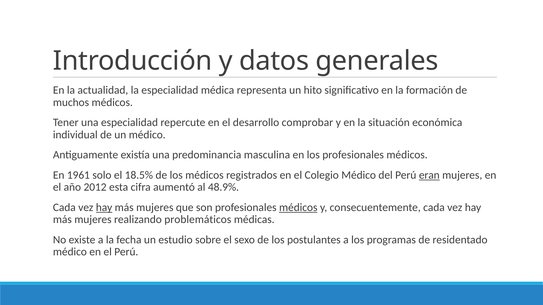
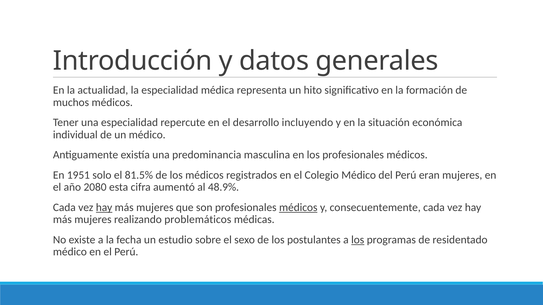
comprobar: comprobar -> incluyendo
1961: 1961 -> 1951
18.5%: 18.5% -> 81.5%
eran underline: present -> none
2012: 2012 -> 2080
los at (358, 240) underline: none -> present
